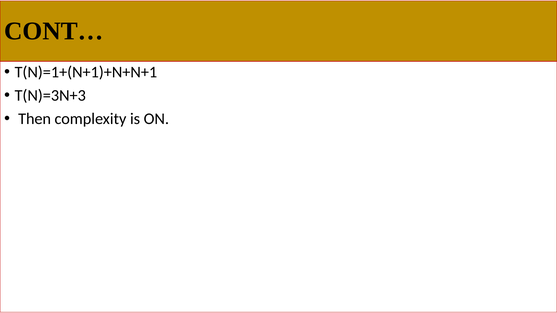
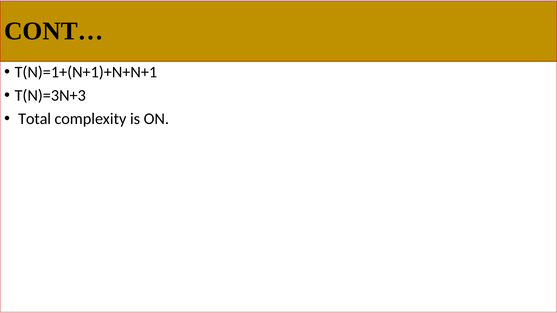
Then: Then -> Total
